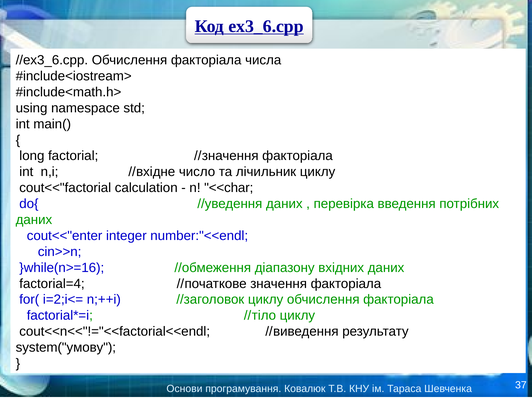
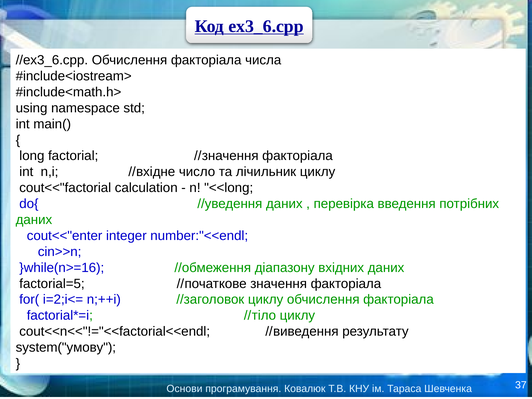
<<char: <<char -> <<long
factorial=4: factorial=4 -> factorial=5
